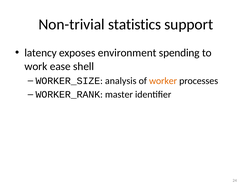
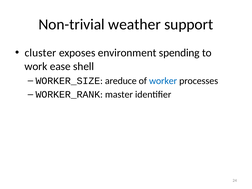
statistics: statistics -> weather
latency: latency -> cluster
analysis: analysis -> areduce
worker colour: orange -> blue
